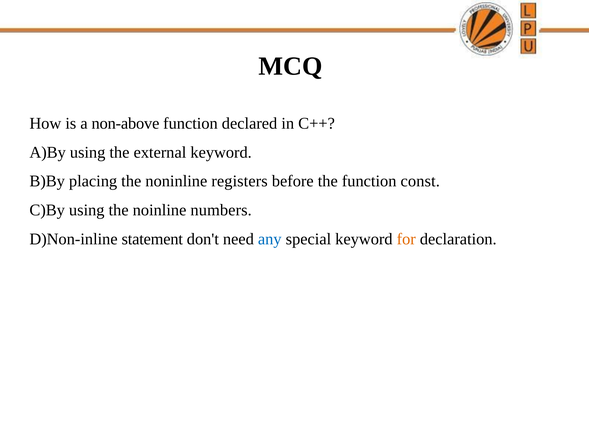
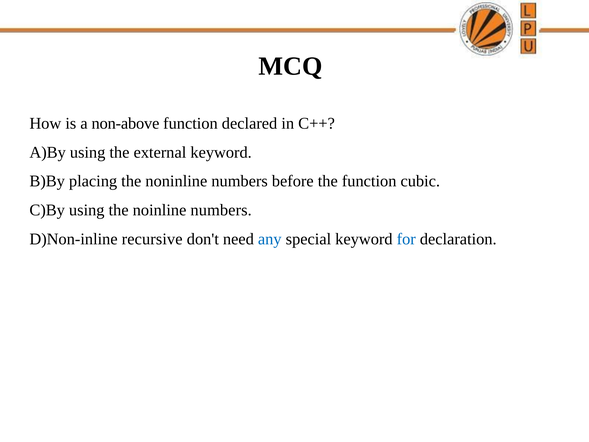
noninline registers: registers -> numbers
const: const -> cubic
statement: statement -> recursive
for colour: orange -> blue
